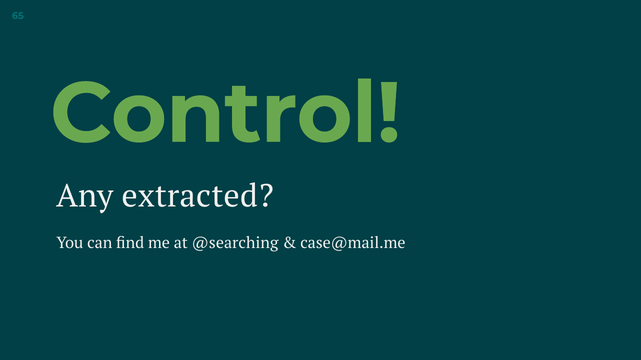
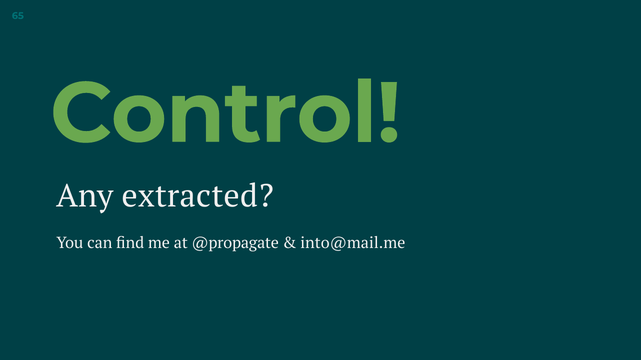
@searching: @searching -> @propagate
case@mail.me: case@mail.me -> into@mail.me
